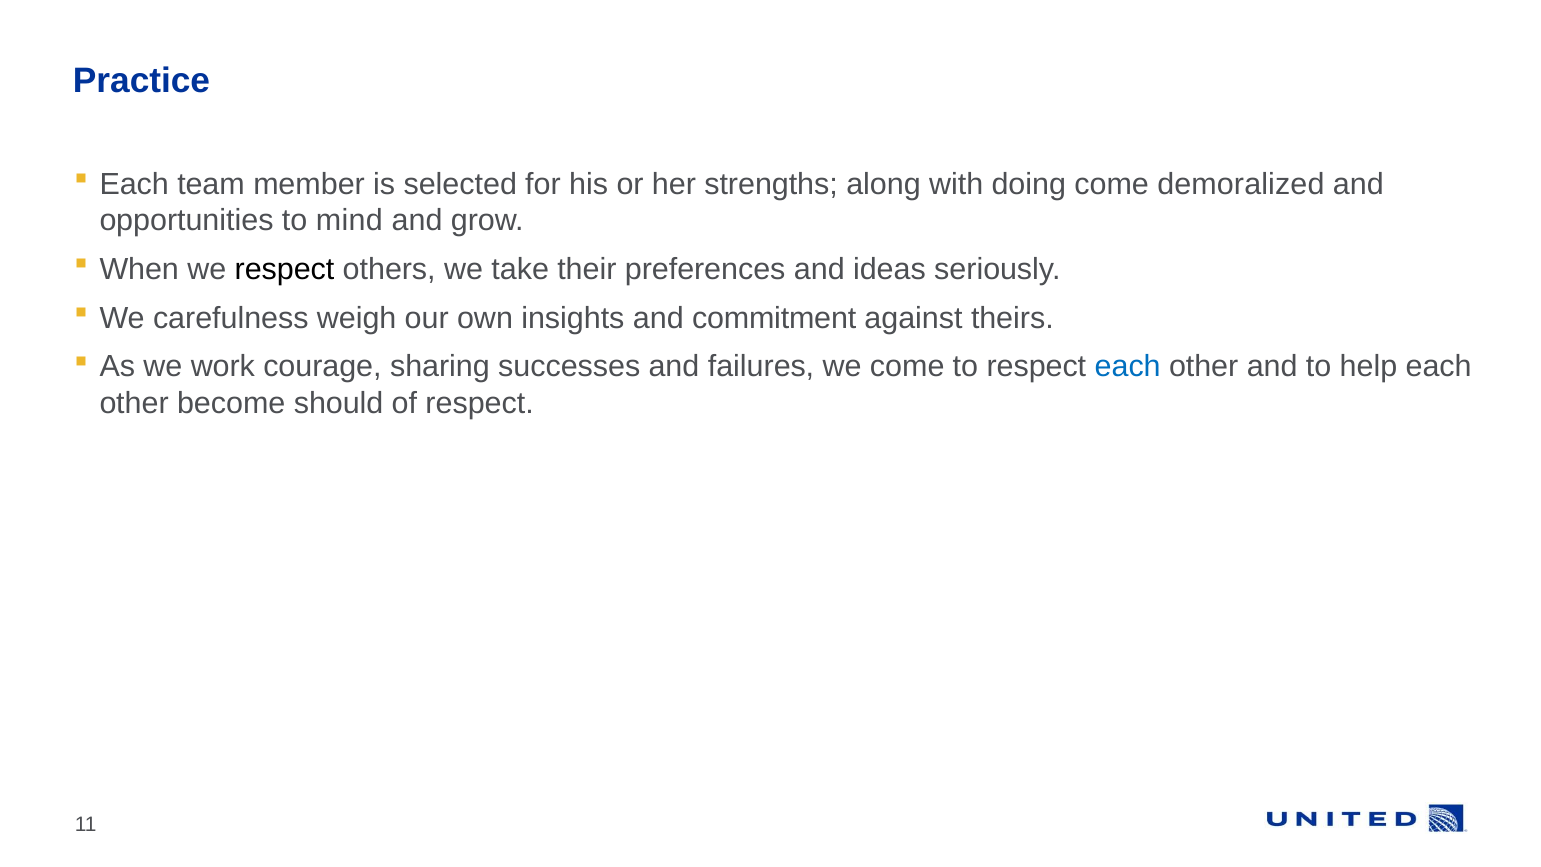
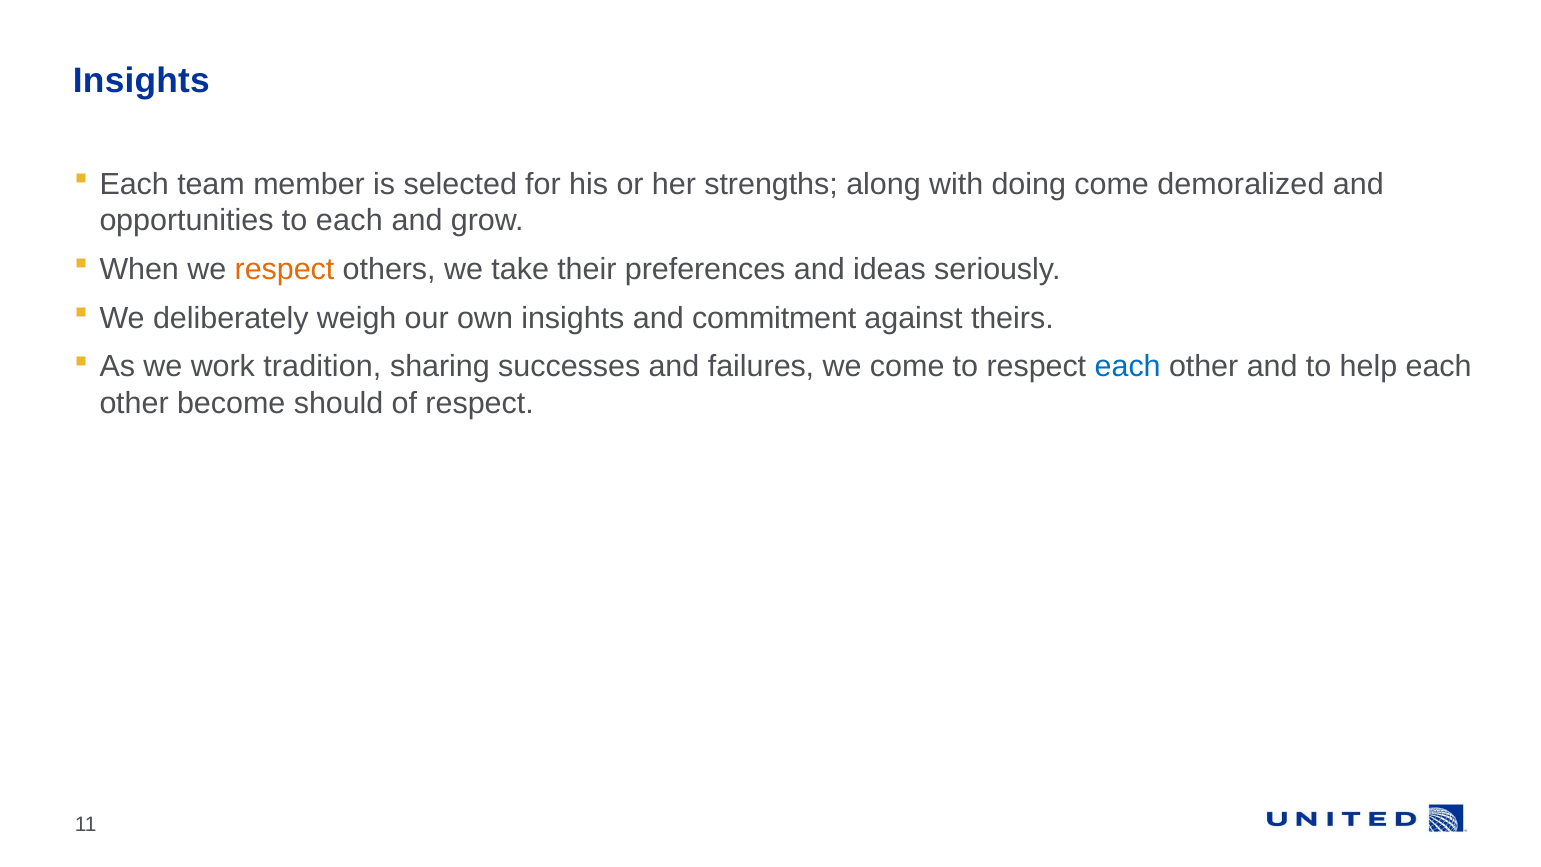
Practice at (142, 81): Practice -> Insights
to mind: mind -> each
respect at (284, 269) colour: black -> orange
carefulness: carefulness -> deliberately
courage: courage -> tradition
